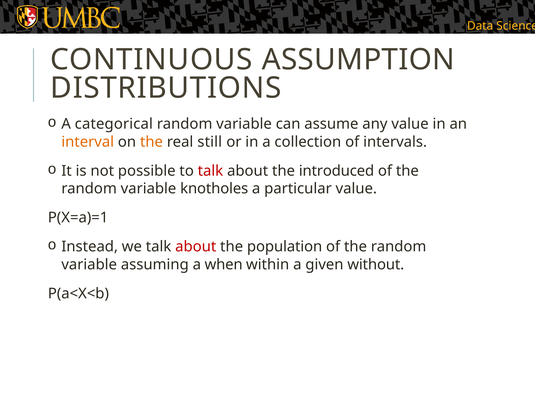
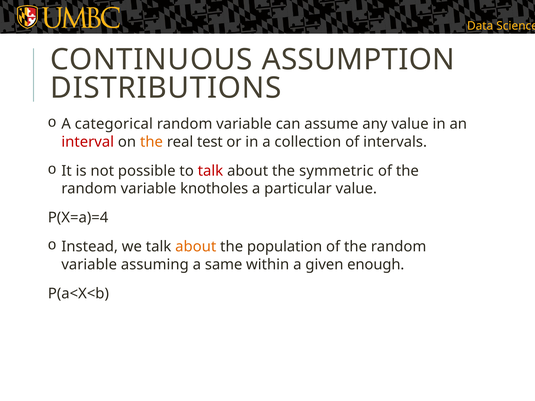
interval colour: orange -> red
still: still -> test
introduced: introduced -> symmetric
P(X=a)=1: P(X=a)=1 -> P(X=a)=4
about at (196, 247) colour: red -> orange
when: when -> same
without: without -> enough
